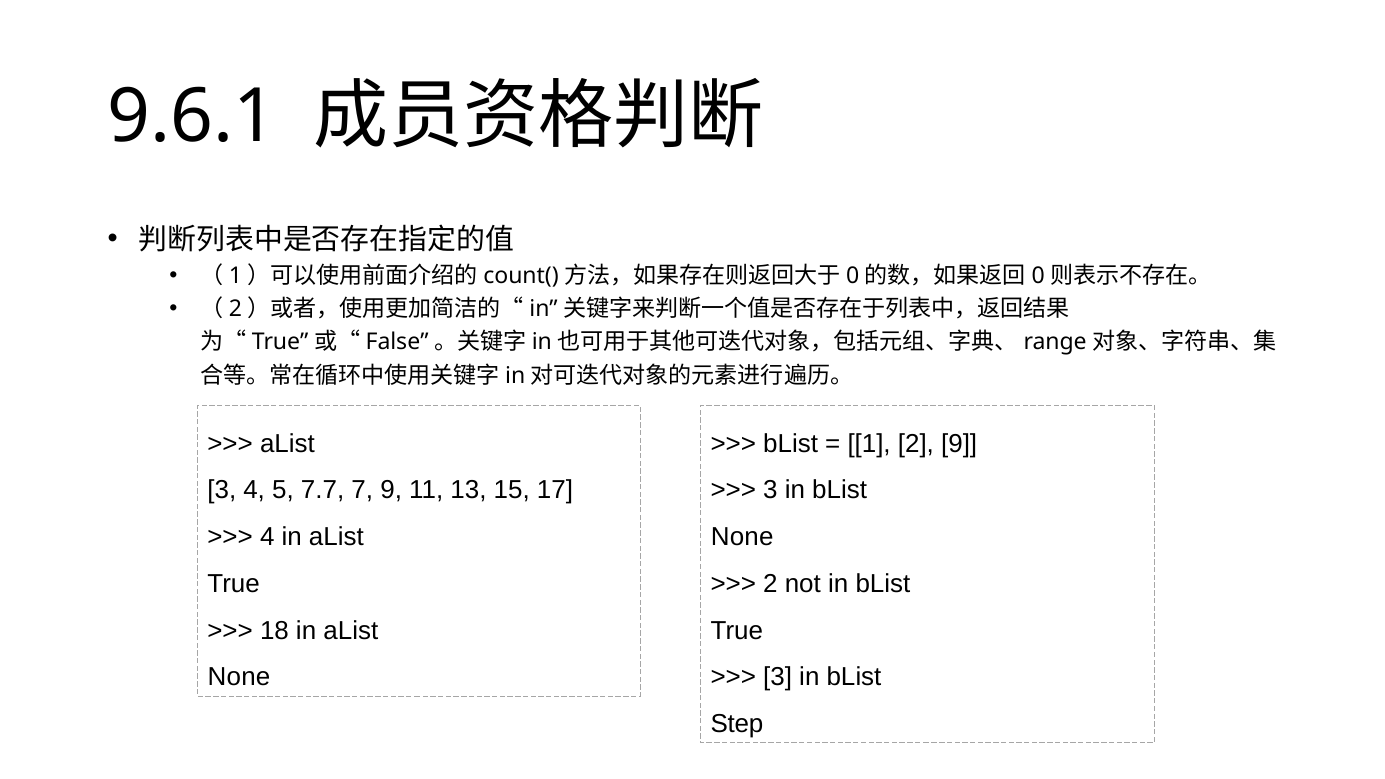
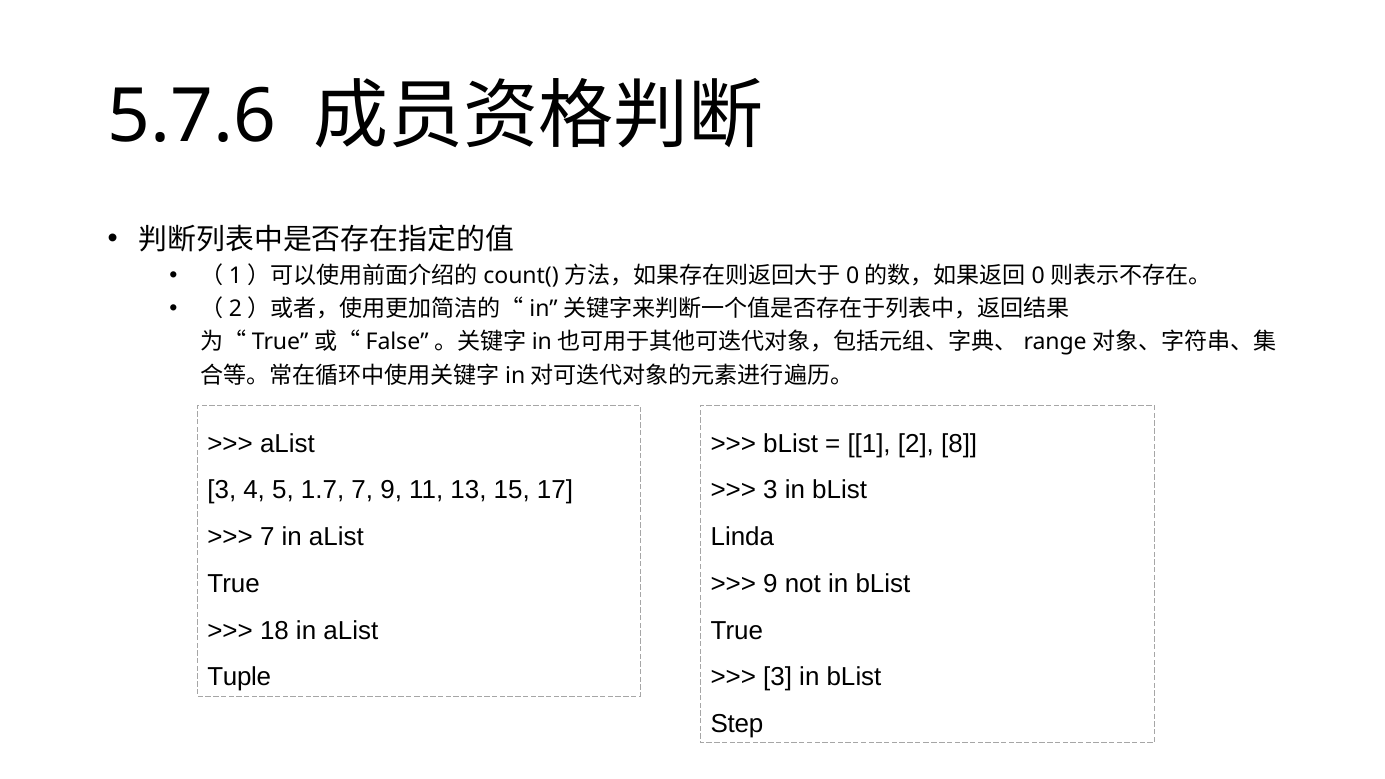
9.6.1: 9.6.1 -> 5.7.6
2 9: 9 -> 8
7.7: 7.7 -> 1.7
4 at (267, 537): 4 -> 7
None at (742, 537): None -> Linda
2 at (770, 584): 2 -> 9
None at (239, 678): None -> Tuple
